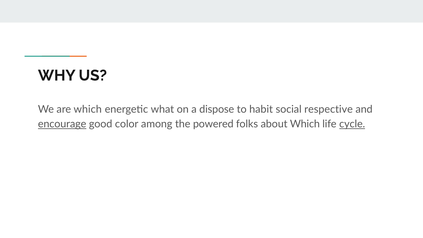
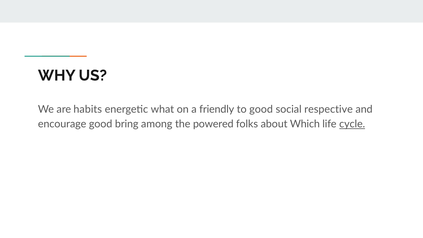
are which: which -> habits
dispose: dispose -> friendly
to habit: habit -> good
encourage underline: present -> none
color: color -> bring
